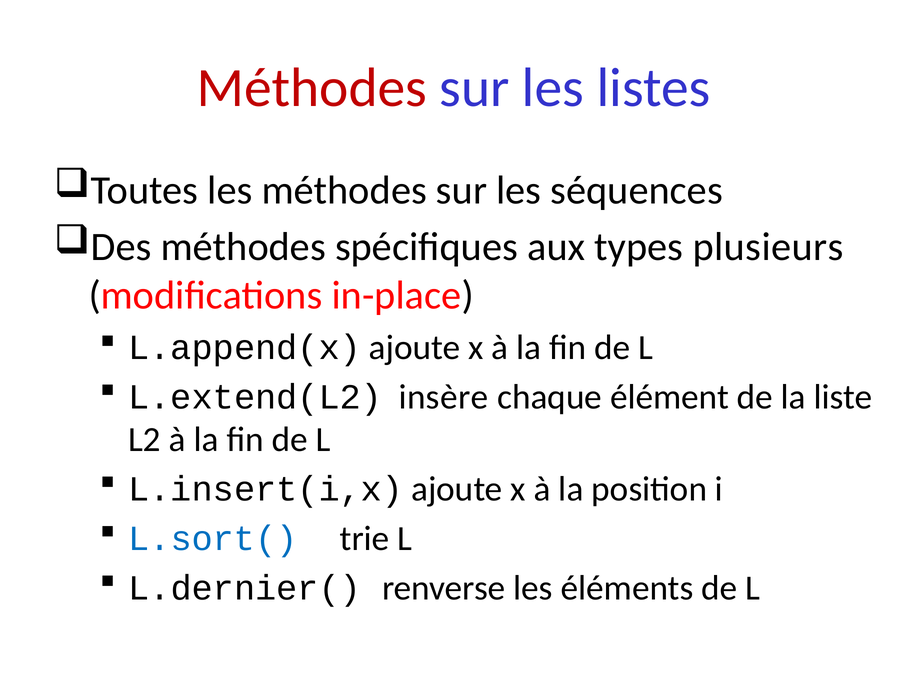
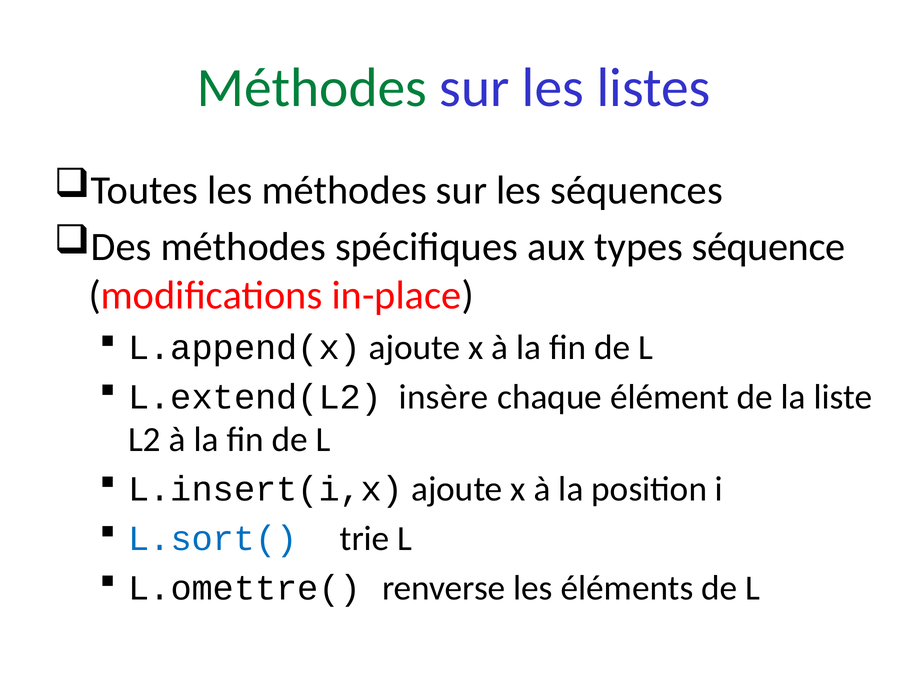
Méthodes at (312, 88) colour: red -> green
plusieurs: plusieurs -> séquence
L.dernier(: L.dernier( -> L.omettre(
